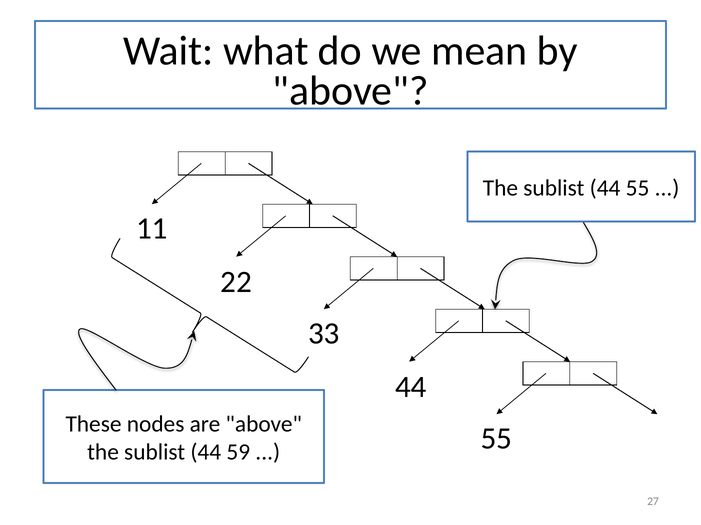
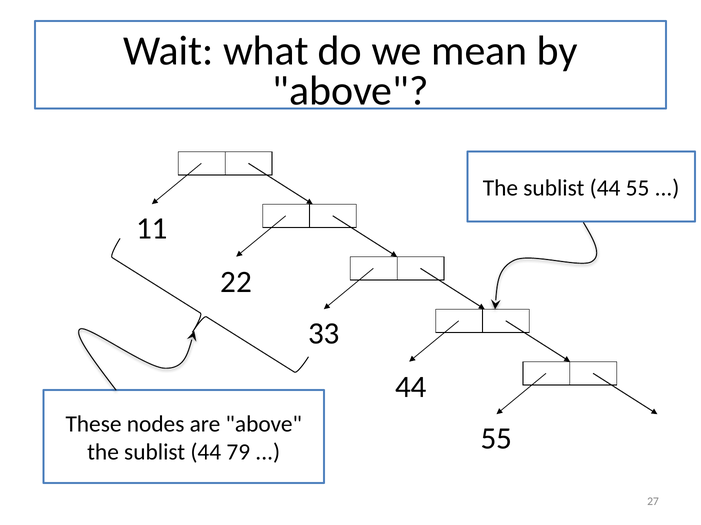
59: 59 -> 79
